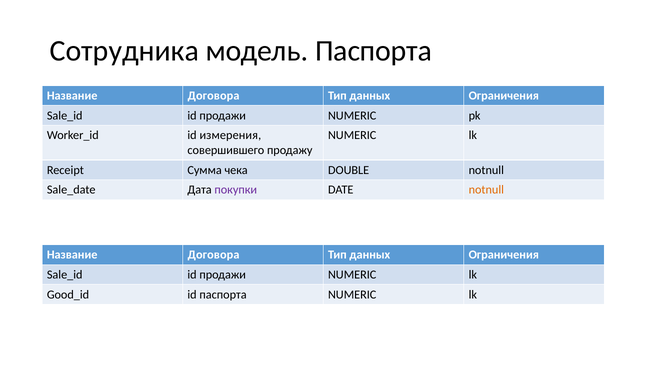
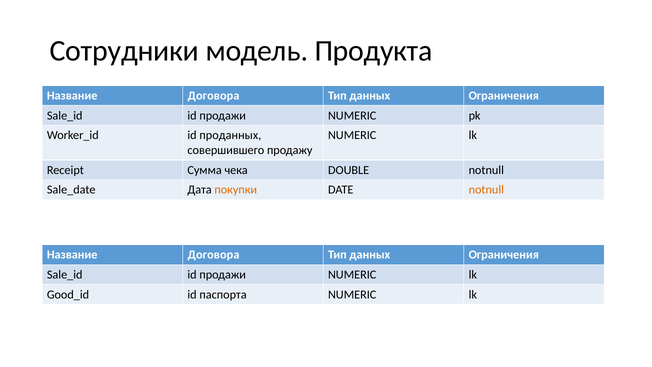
Сотрудника: Сотрудника -> Сотрудники
модель Паспорта: Паспорта -> Продукта
измерения: измерения -> проданных
покупки colour: purple -> orange
